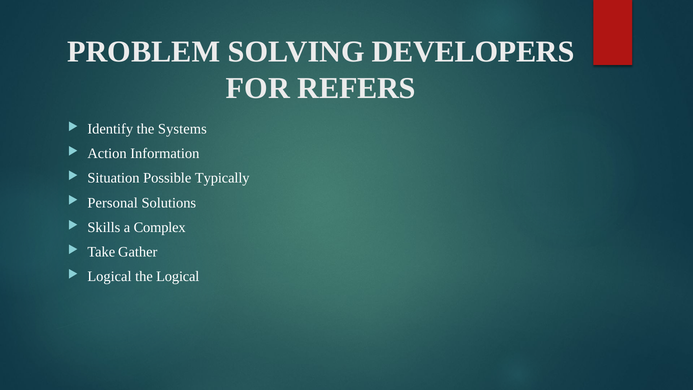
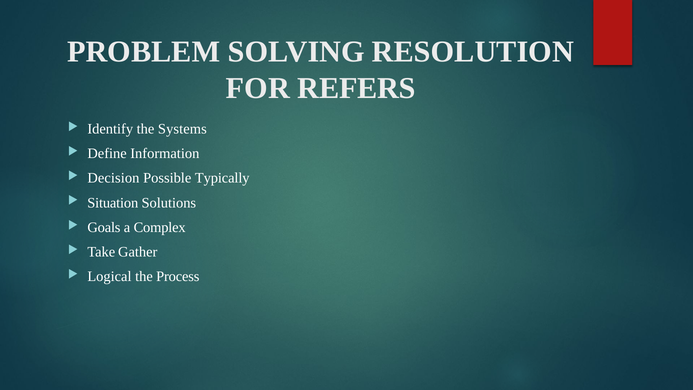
DEVELOPERS: DEVELOPERS -> RESOLUTION
Action: Action -> Define
Situation: Situation -> Decision
Personal: Personal -> Situation
Skills: Skills -> Goals
the Logical: Logical -> Process
